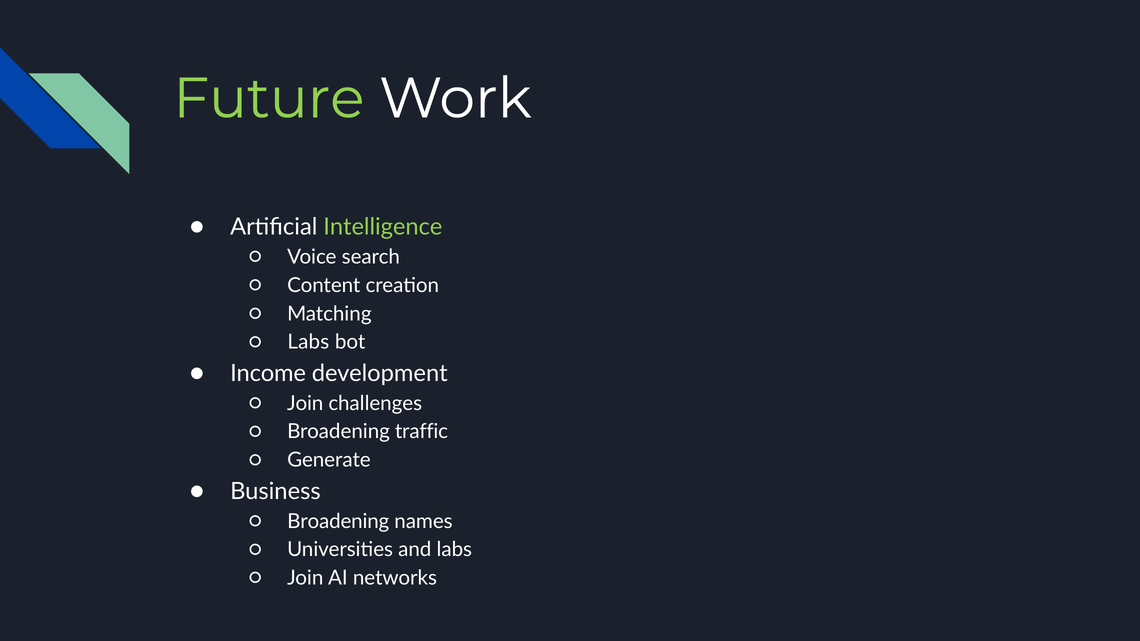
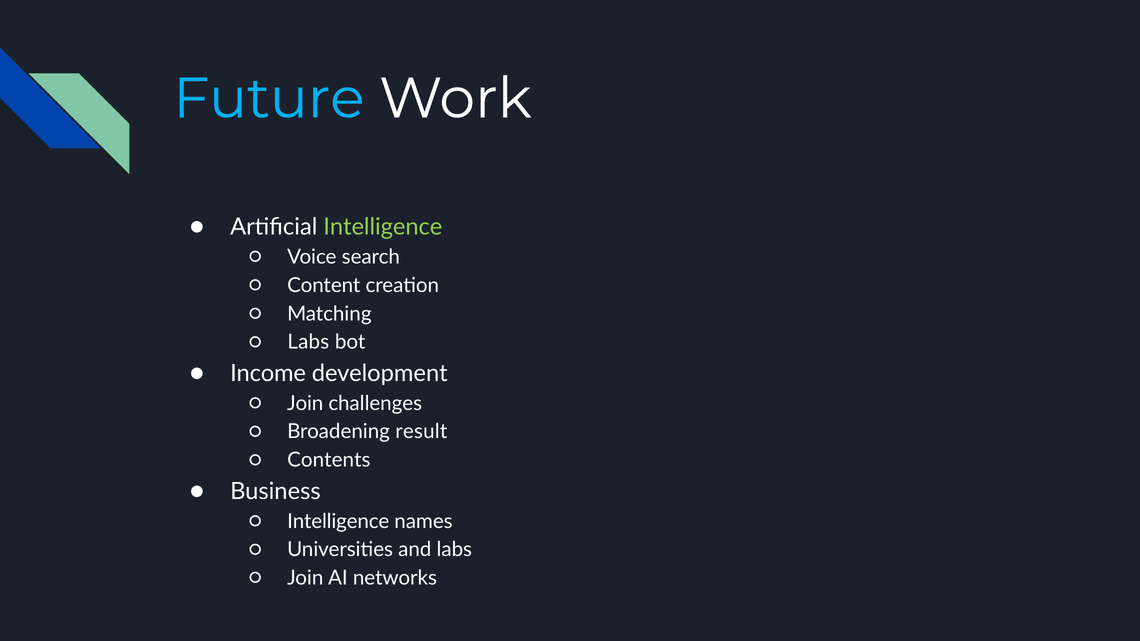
Future colour: light green -> light blue
traffic: traffic -> result
Generate: Generate -> Contents
Broadening at (338, 521): Broadening -> Intelligence
